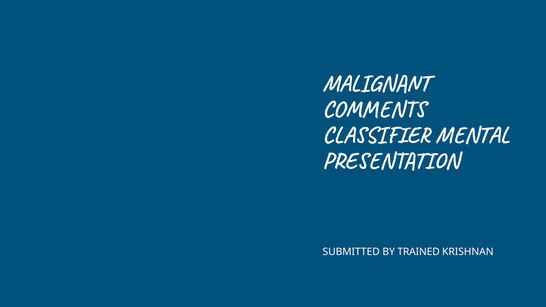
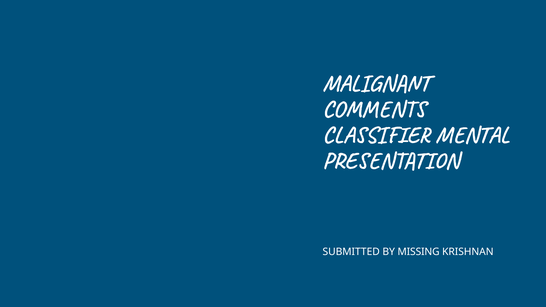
TRAINED: TRAINED -> MISSING
